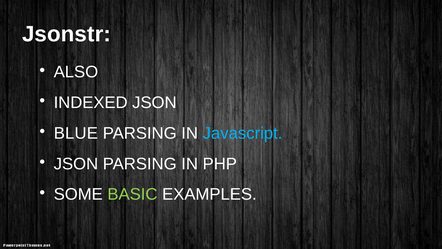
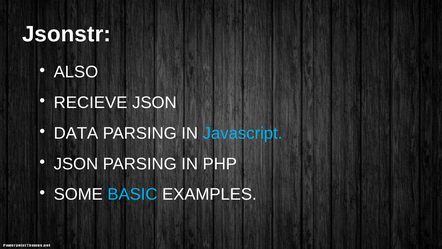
INDEXED: INDEXED -> RECIEVE
BLUE: BLUE -> DATA
BASIC colour: light green -> light blue
